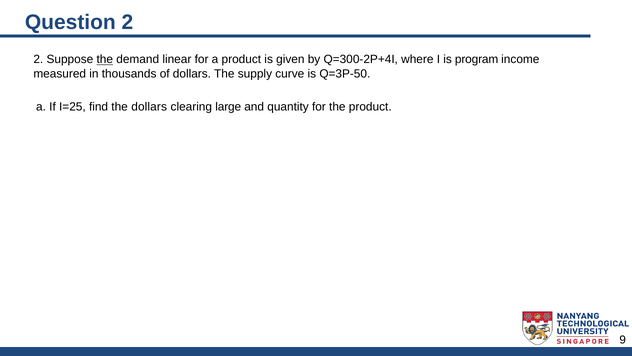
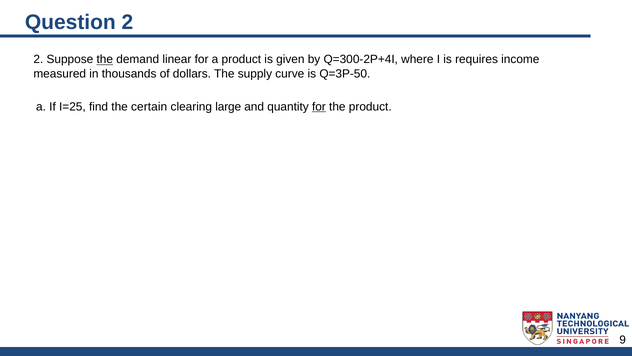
program: program -> requires
the dollars: dollars -> certain
for at (319, 106) underline: none -> present
